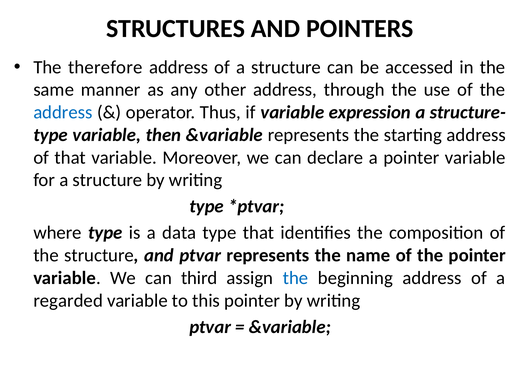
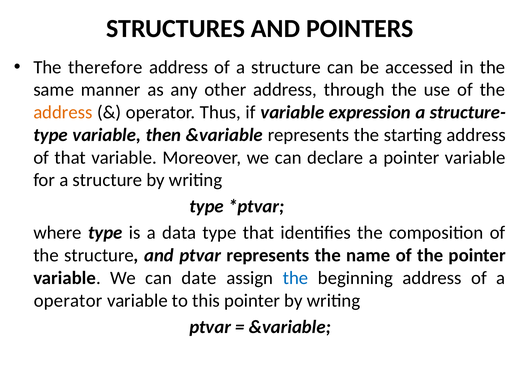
address at (63, 112) colour: blue -> orange
third: third -> date
regarded at (68, 301): regarded -> operator
